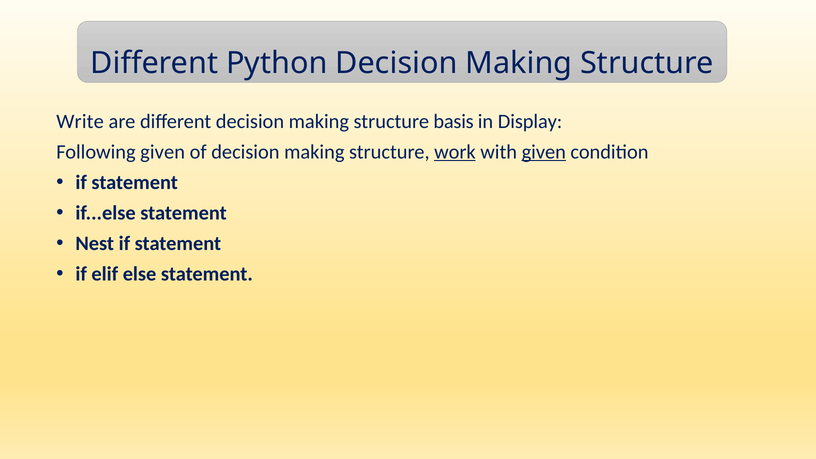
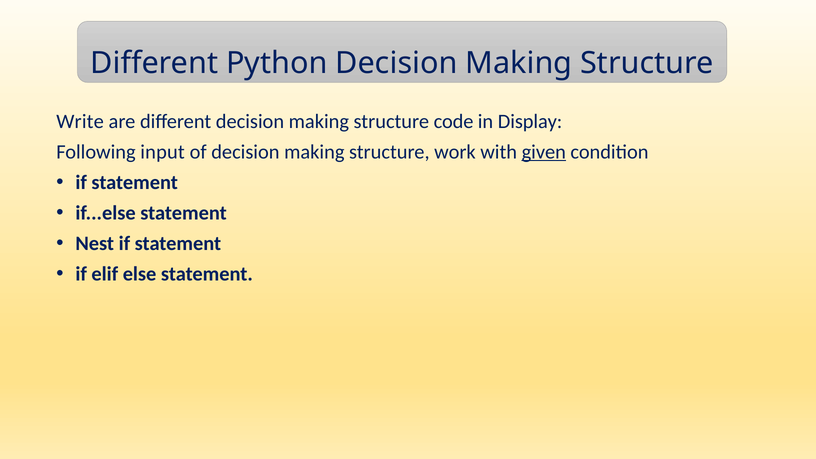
basis: basis -> code
Following given: given -> input
work underline: present -> none
